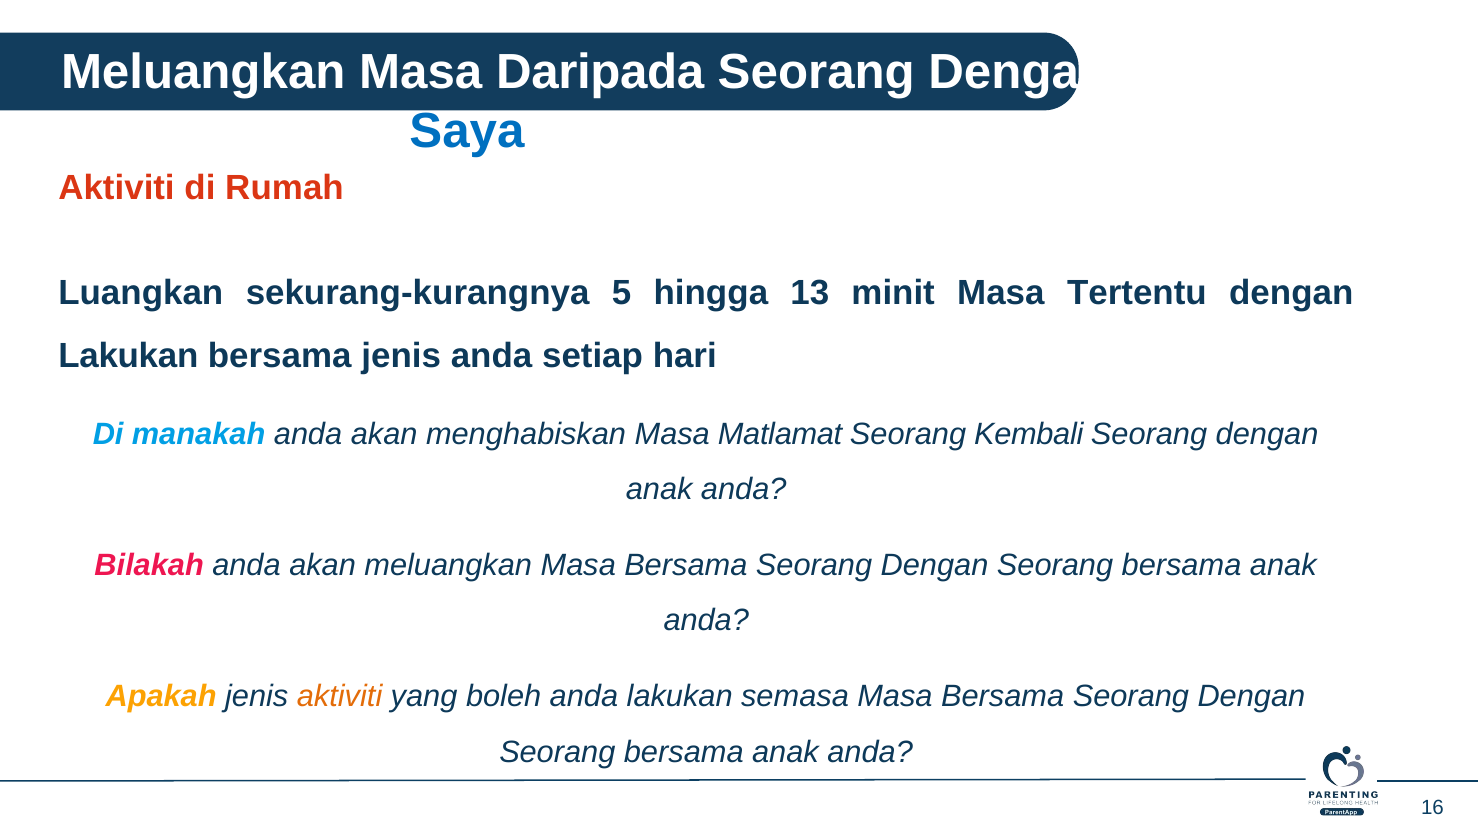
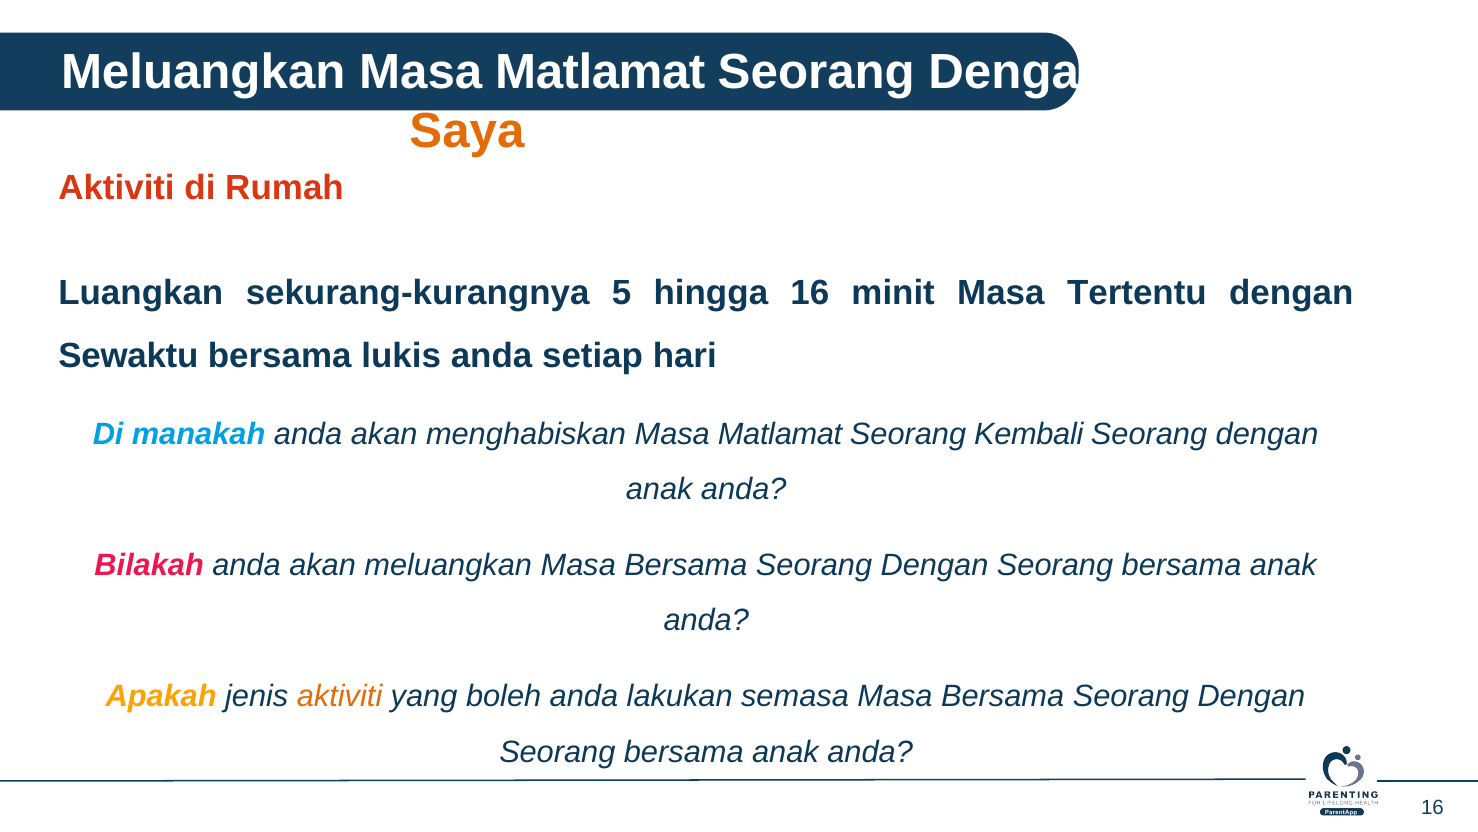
Meluangkan Masa Daripada: Daripada -> Matlamat
Saya colour: blue -> orange
hingga 13: 13 -> 16
Lakukan at (128, 355): Lakukan -> Sewaktu
bersama jenis: jenis -> lukis
